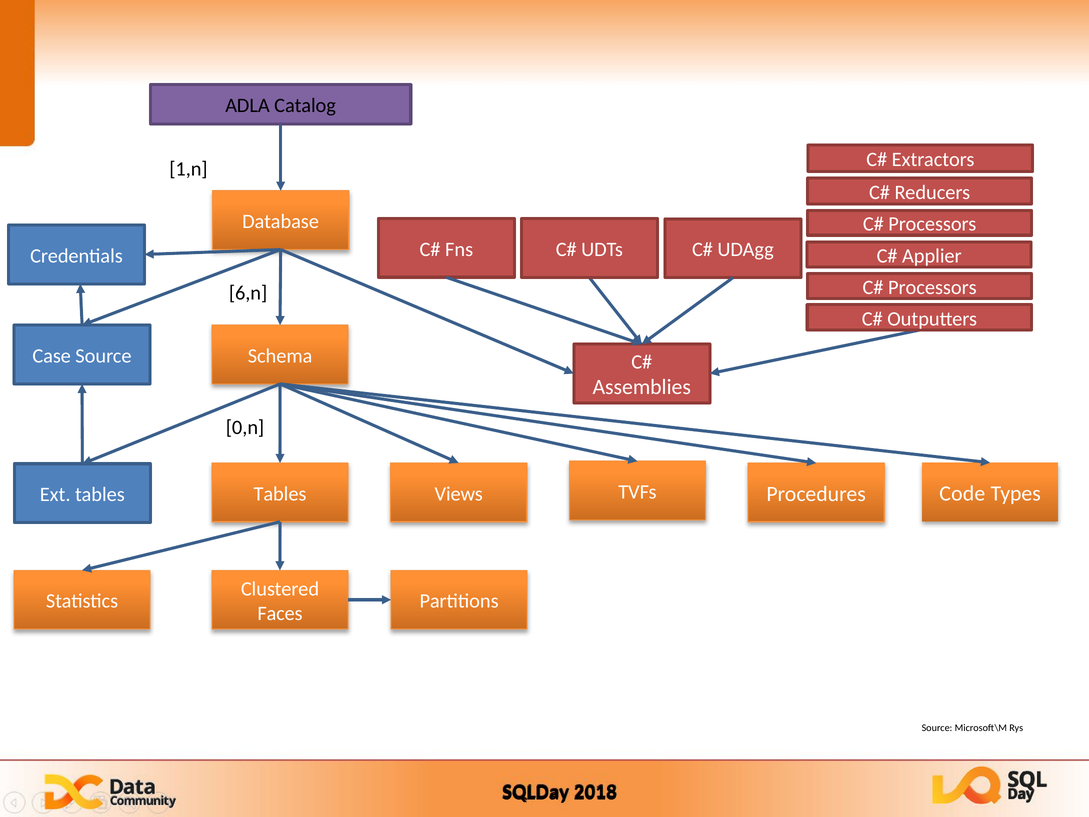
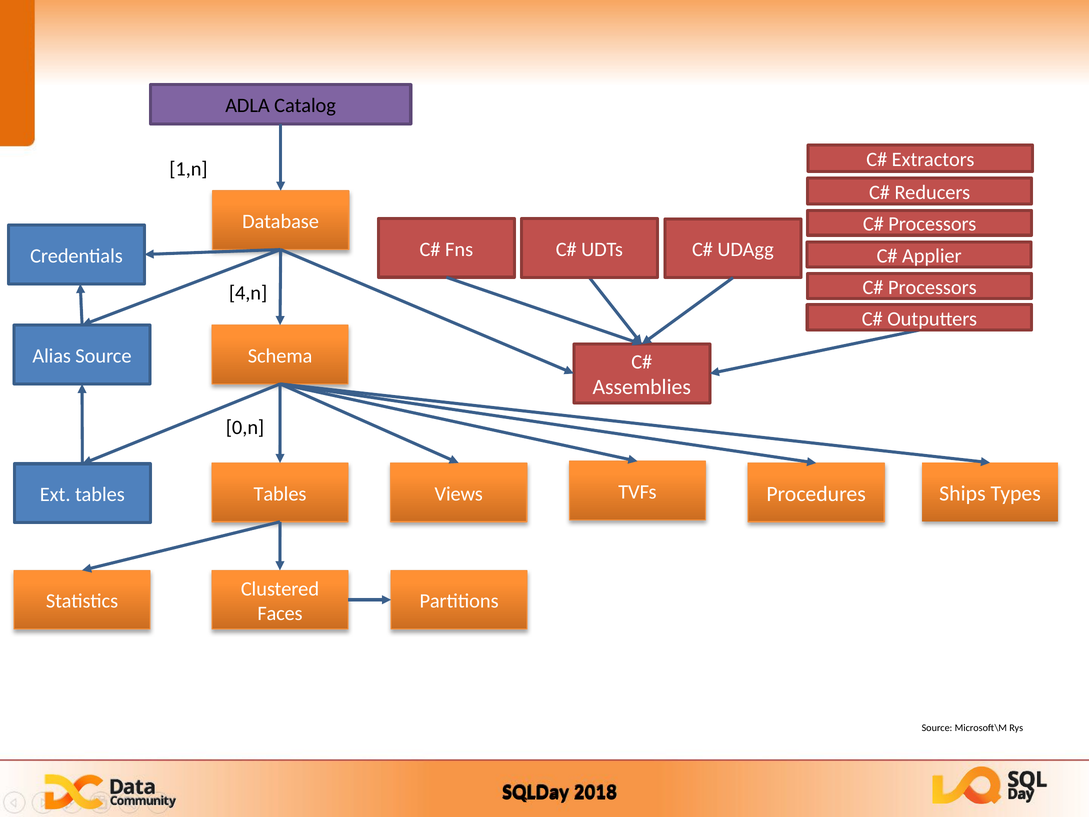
6,n: 6,n -> 4,n
Case: Case -> Alias
Code: Code -> Ships
